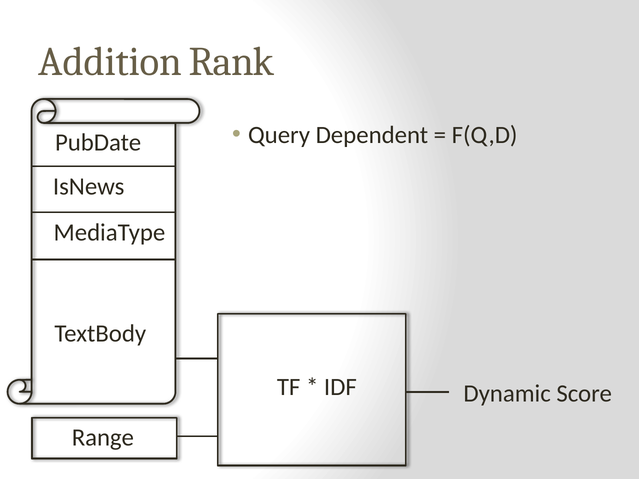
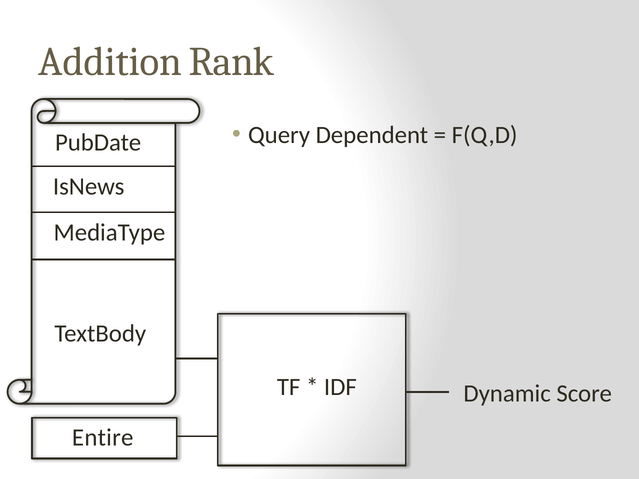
Range: Range -> Entire
